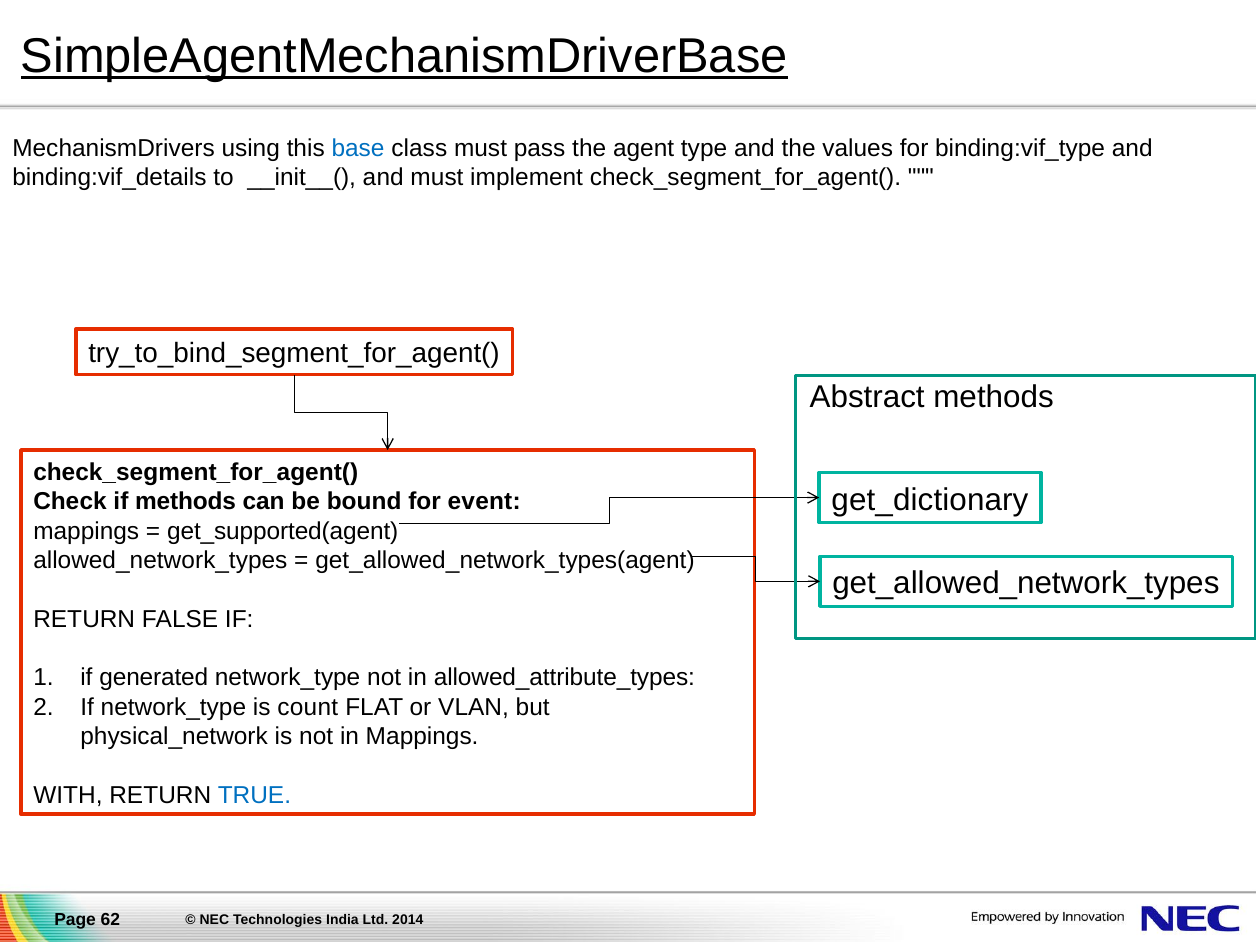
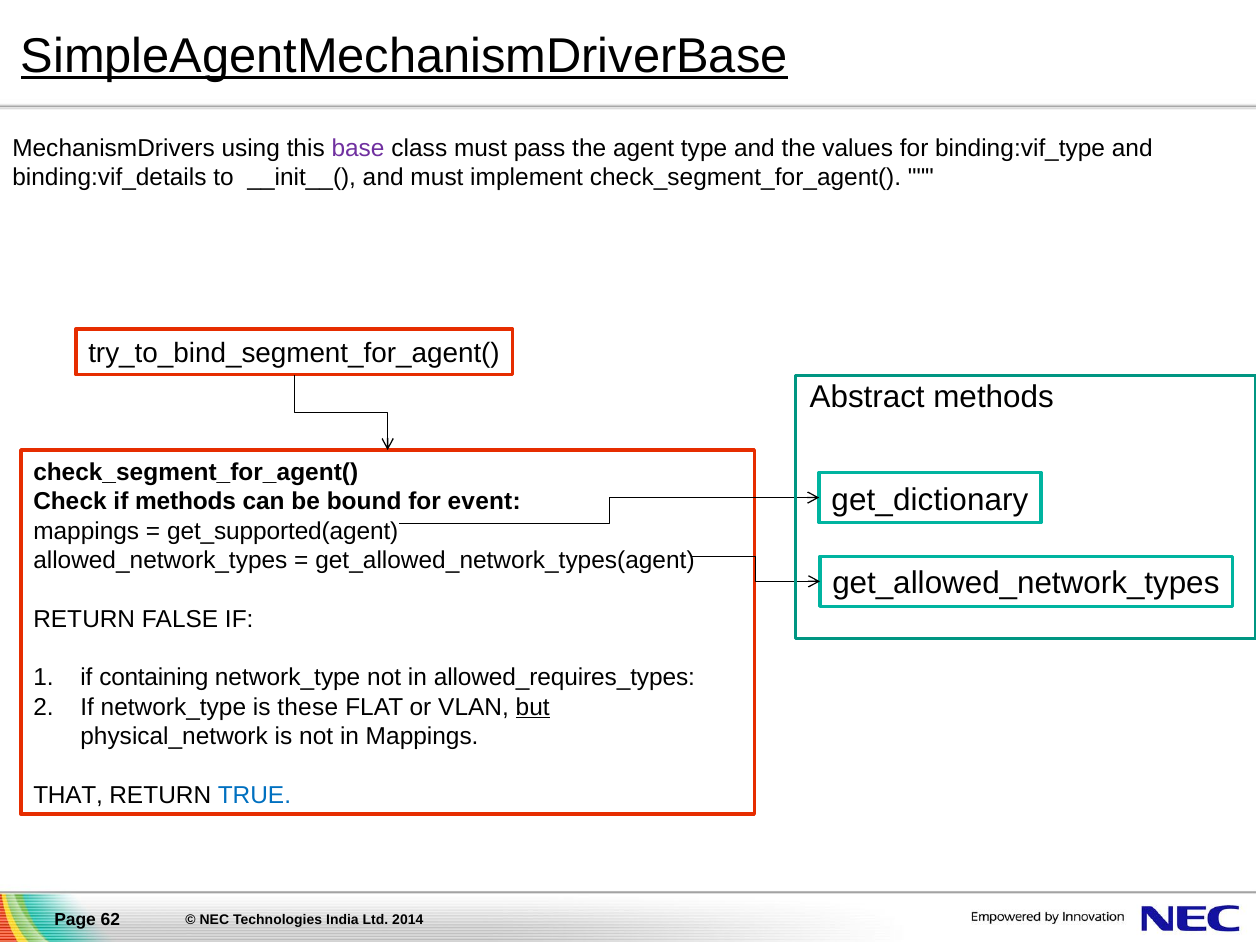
base colour: blue -> purple
generated: generated -> containing
allowed_attribute_types: allowed_attribute_types -> allowed_requires_types
count: count -> these
but underline: none -> present
WITH: WITH -> THAT
